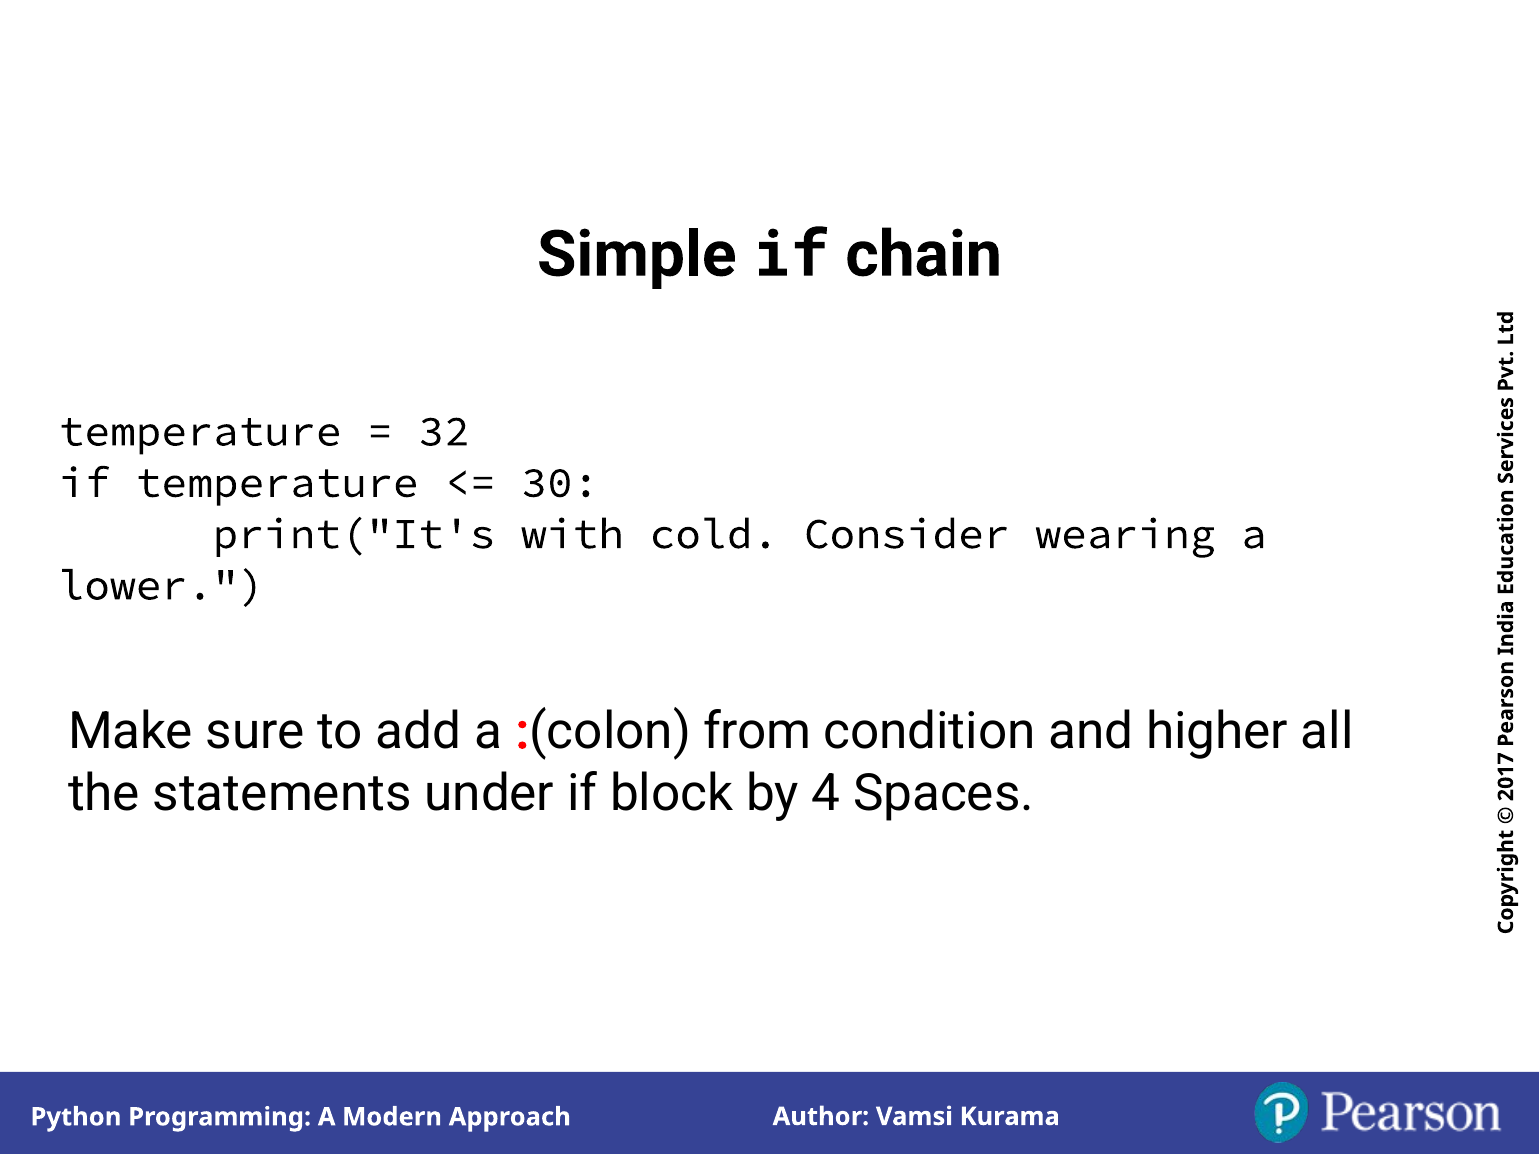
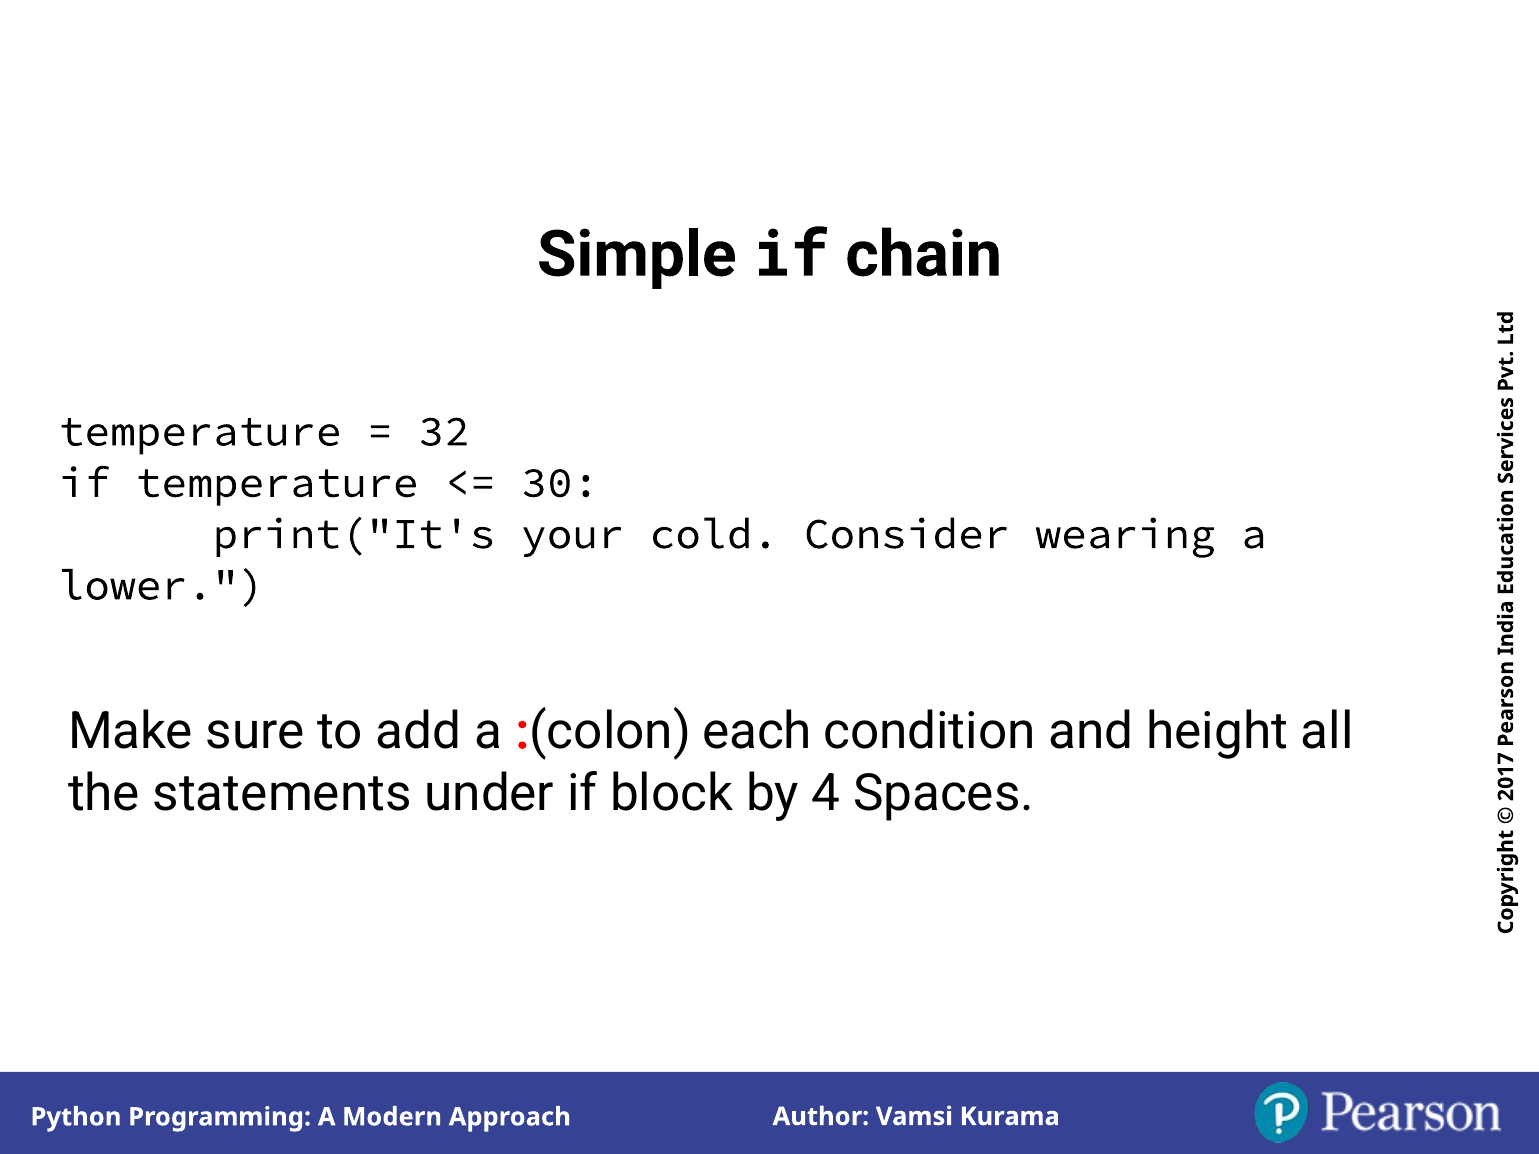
with: with -> your
from: from -> each
higher: higher -> height
